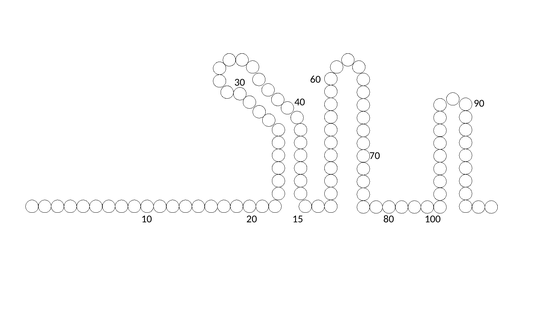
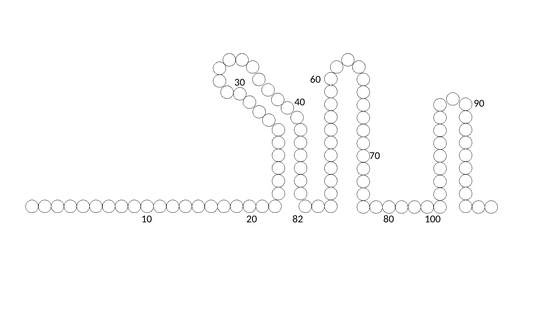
15: 15 -> 82
